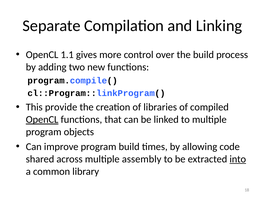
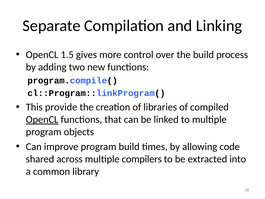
1.1: 1.1 -> 1.5
assembly: assembly -> compilers
into underline: present -> none
